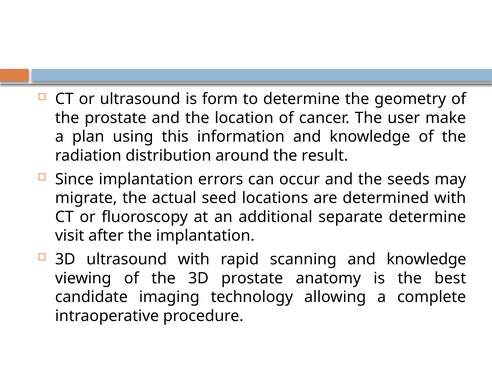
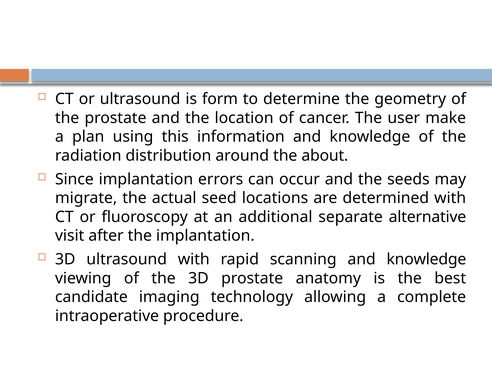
result: result -> about
separate determine: determine -> alternative
